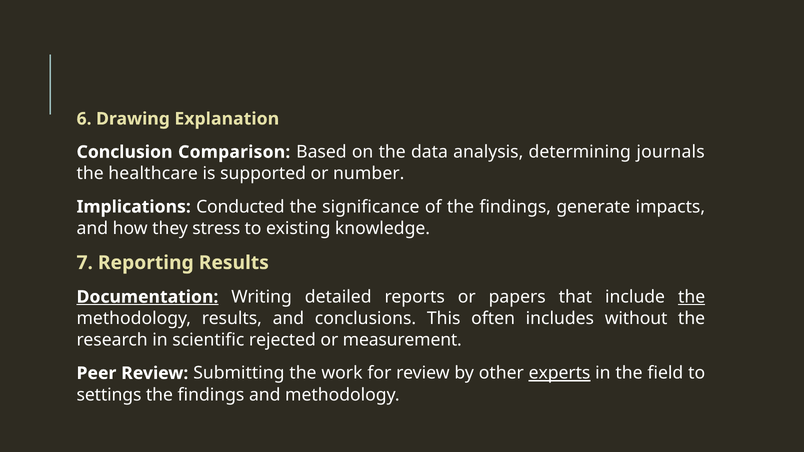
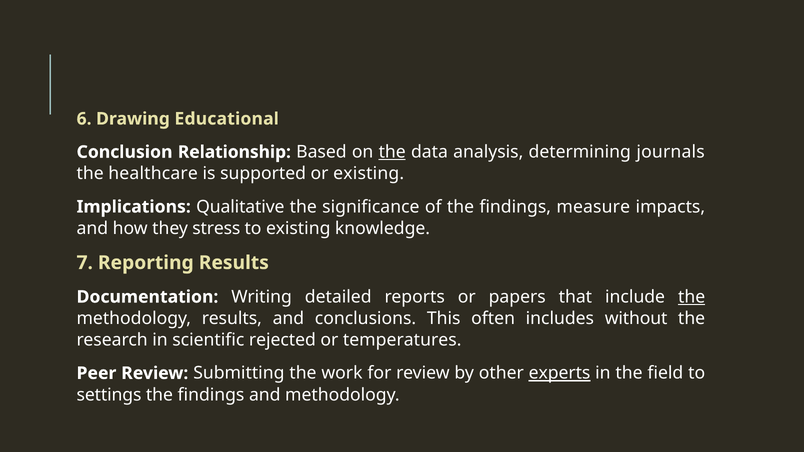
Explanation: Explanation -> Educational
Comparison: Comparison -> Relationship
the at (392, 152) underline: none -> present
or number: number -> existing
Conducted: Conducted -> Qualitative
generate: generate -> measure
Documentation underline: present -> none
measurement: measurement -> temperatures
